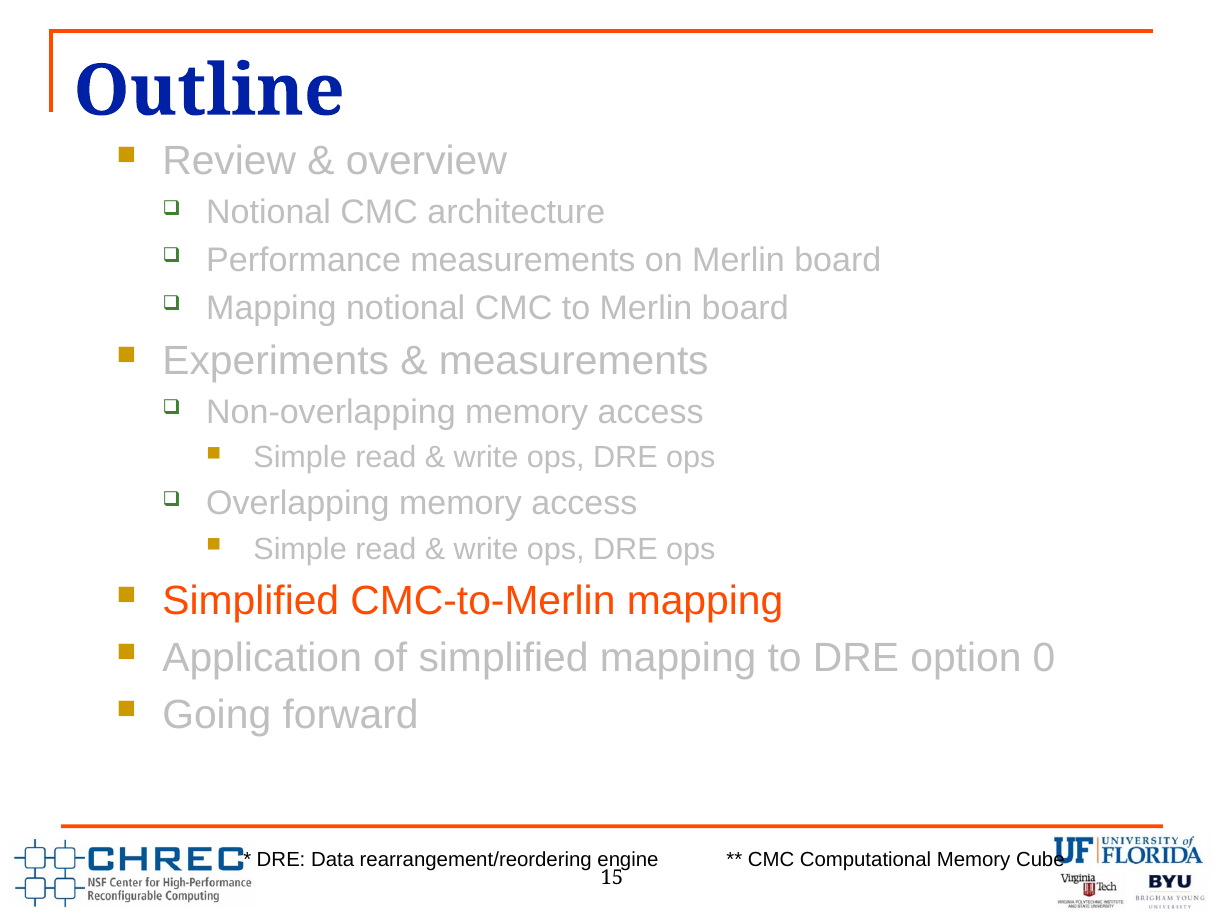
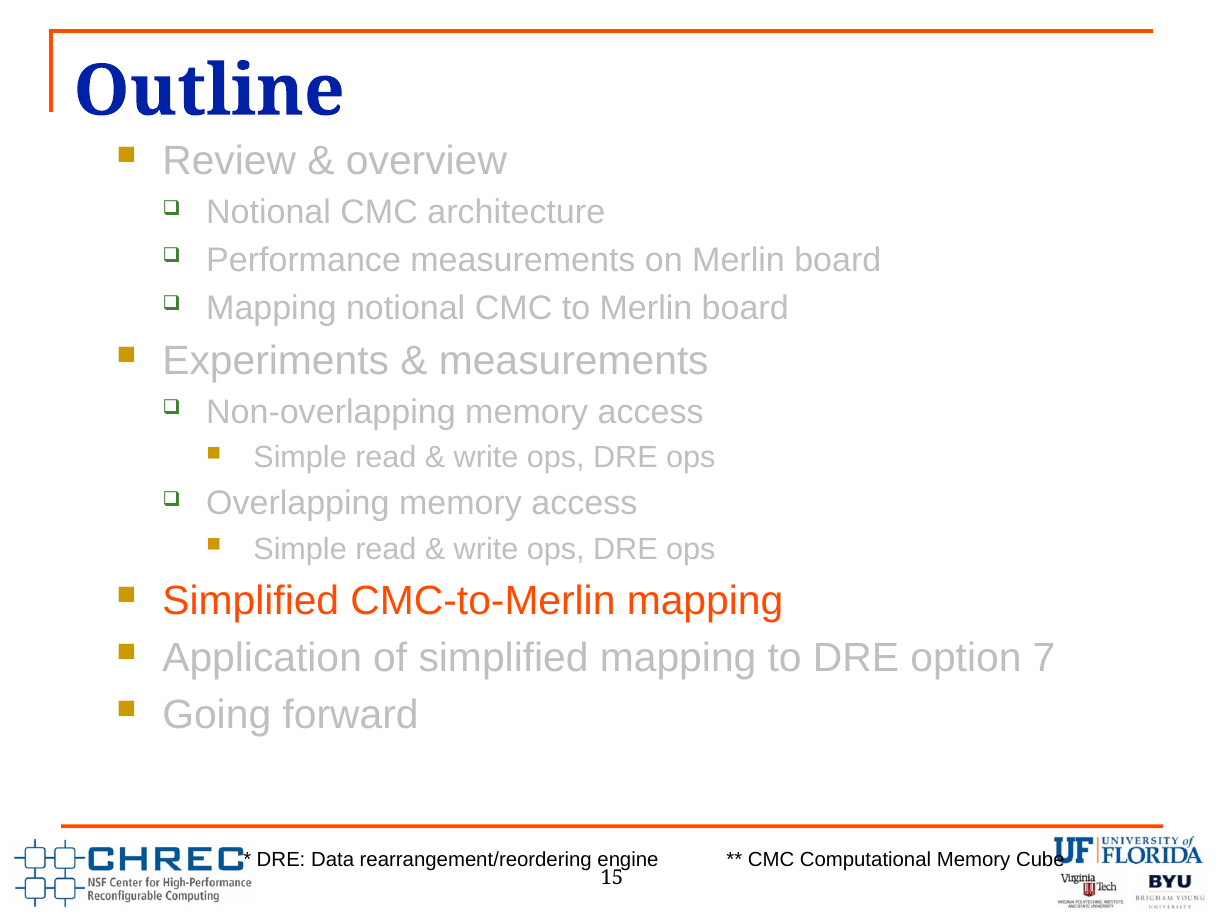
0: 0 -> 7
